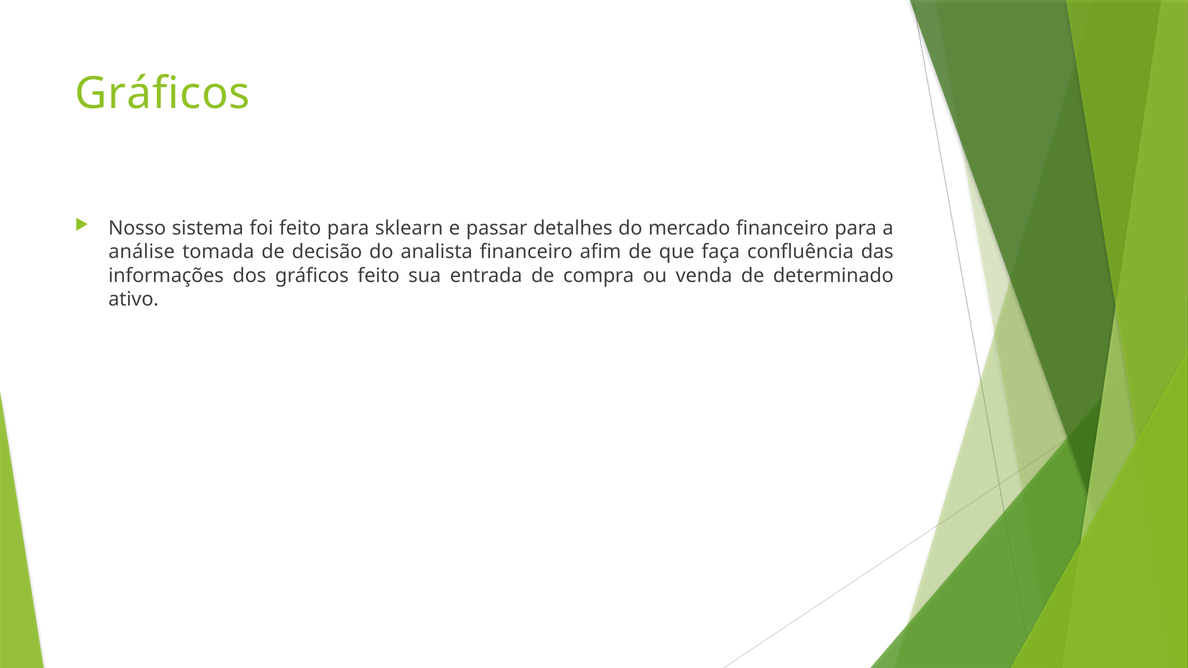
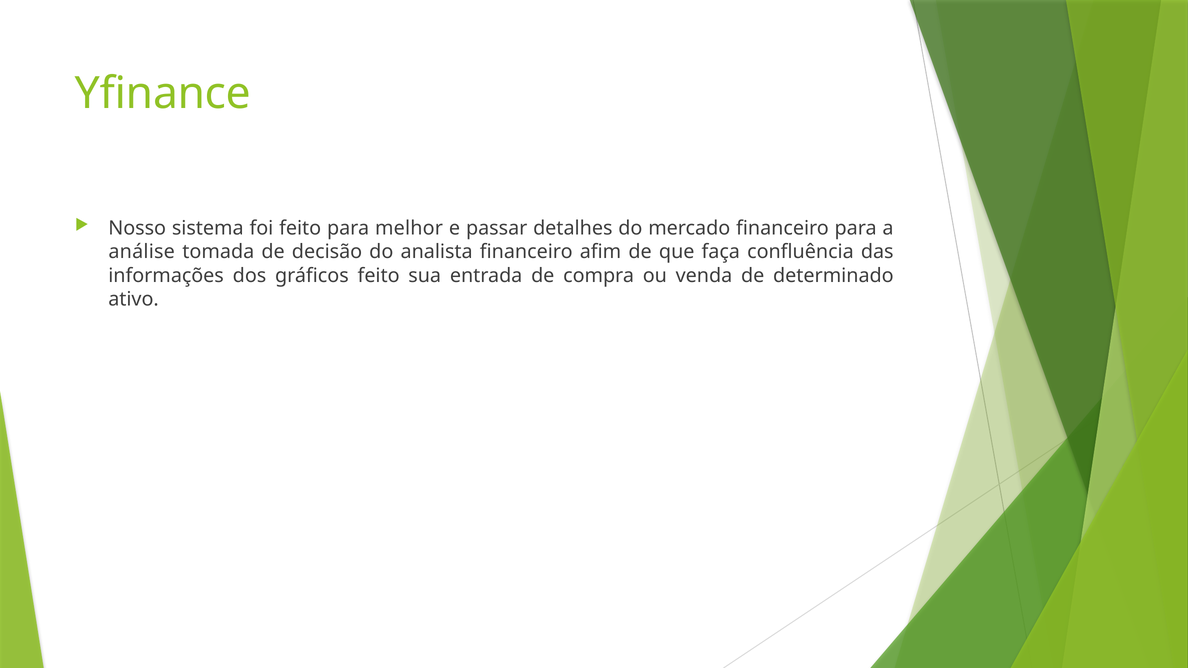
Gráficos at (163, 94): Gráficos -> Yfinance
sklearn: sklearn -> melhor
